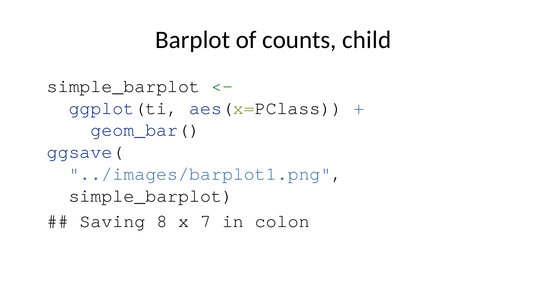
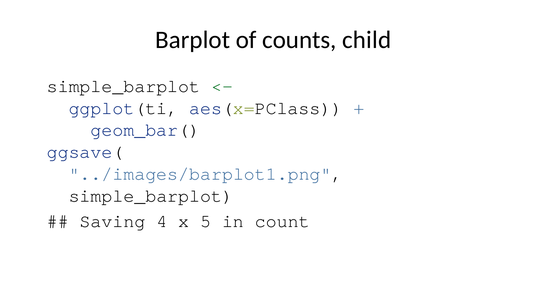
8: 8 -> 4
7: 7 -> 5
colon: colon -> count
